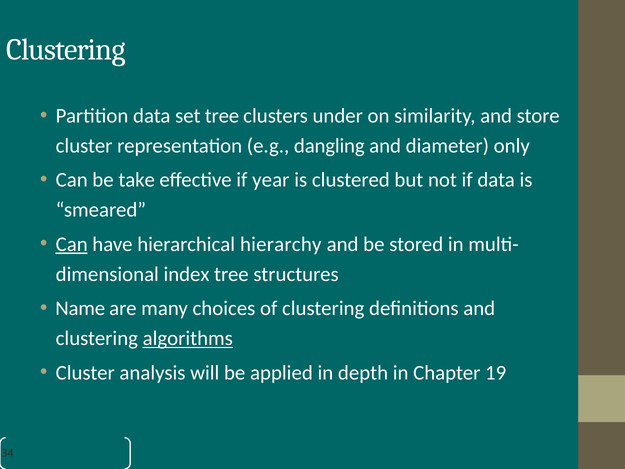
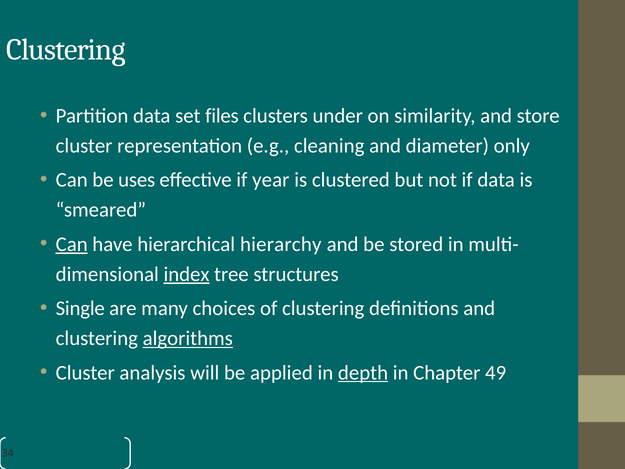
set tree: tree -> files
dangling: dangling -> cleaning
take: take -> uses
index underline: none -> present
Name: Name -> Single
depth underline: none -> present
19: 19 -> 49
